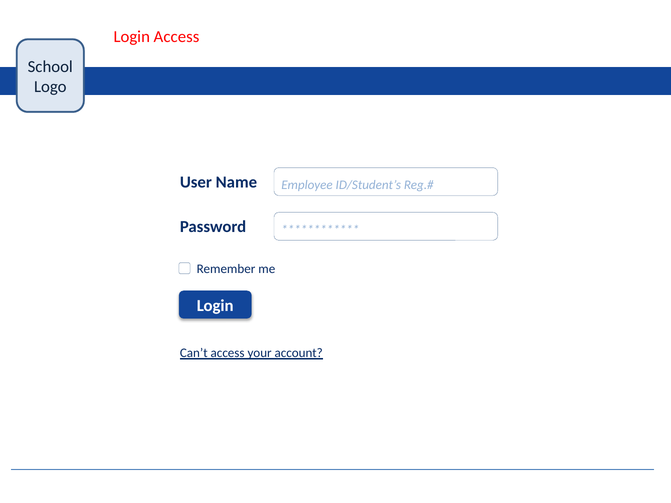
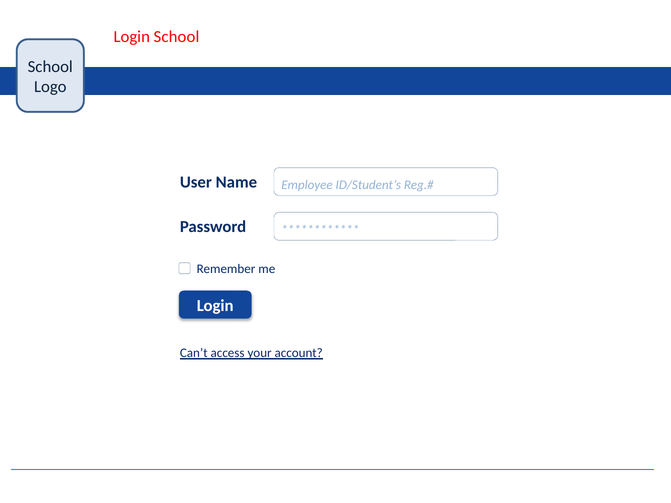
Login Access: Access -> School
